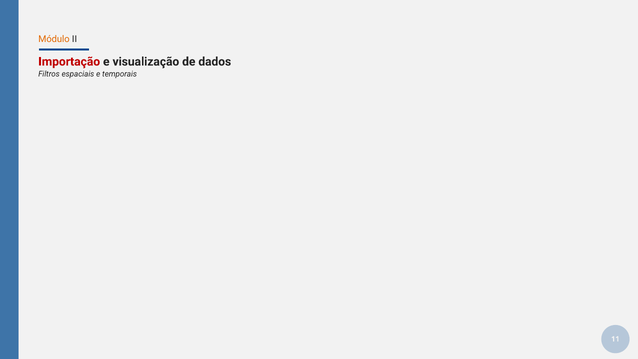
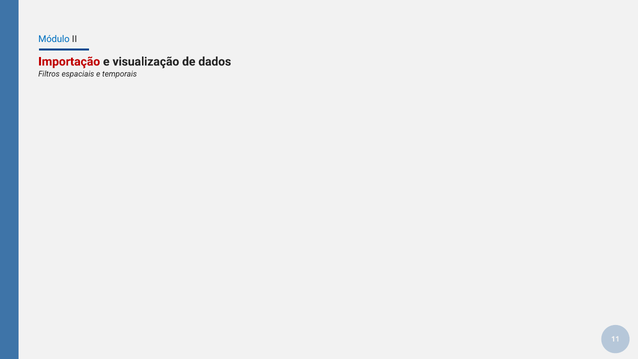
Módulo colour: orange -> blue
